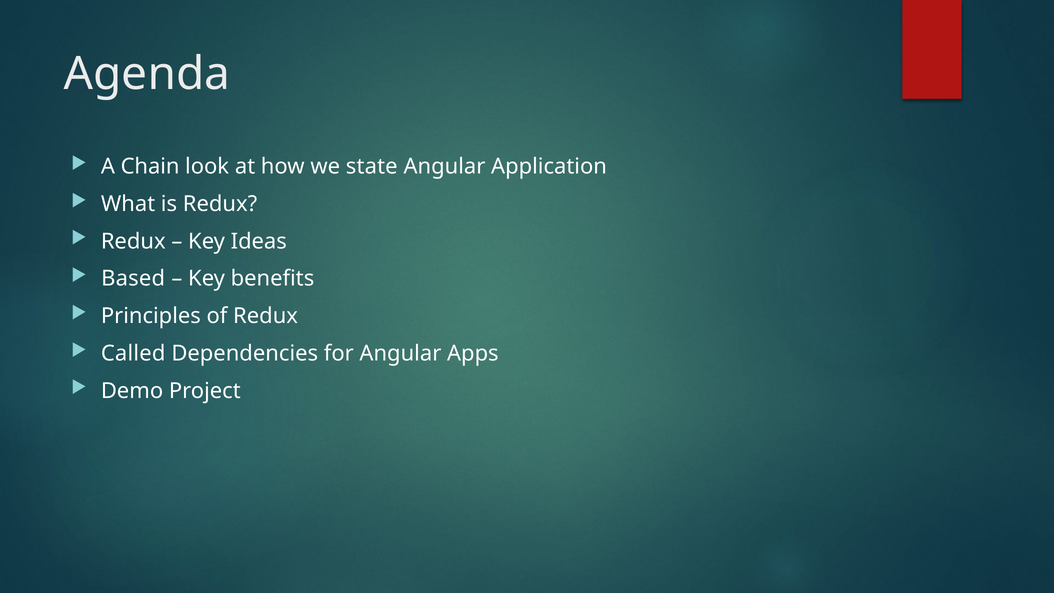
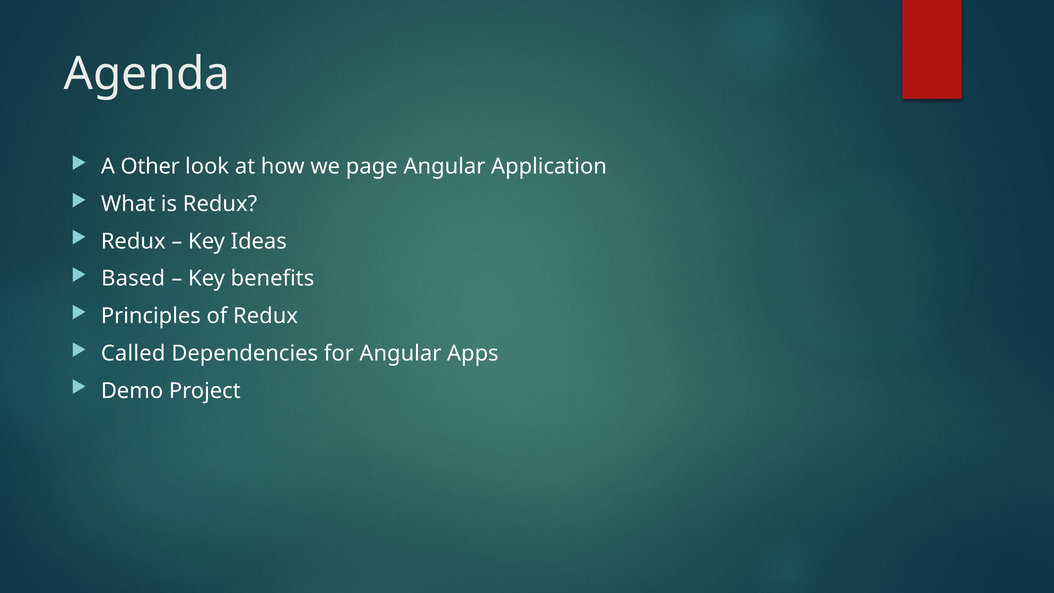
Chain: Chain -> Other
state: state -> page
